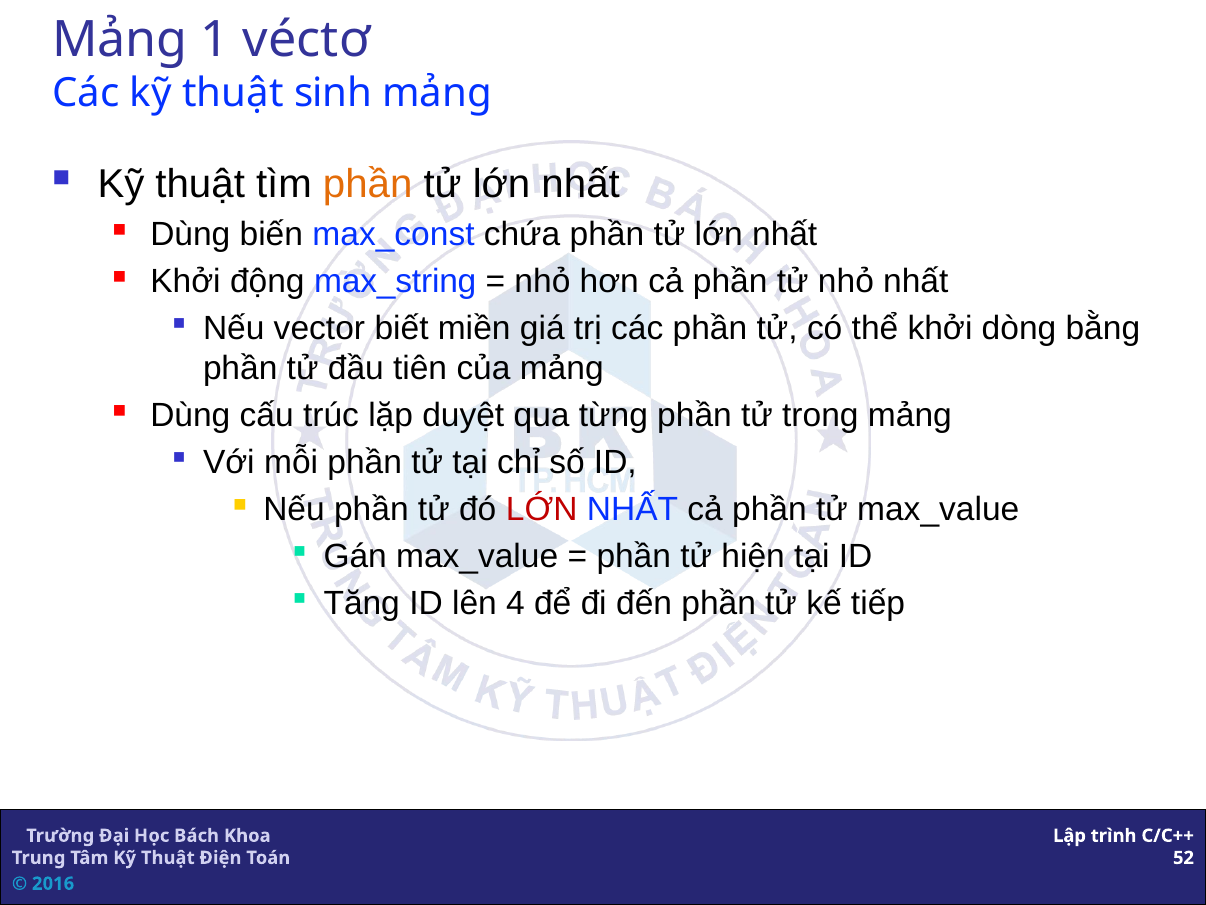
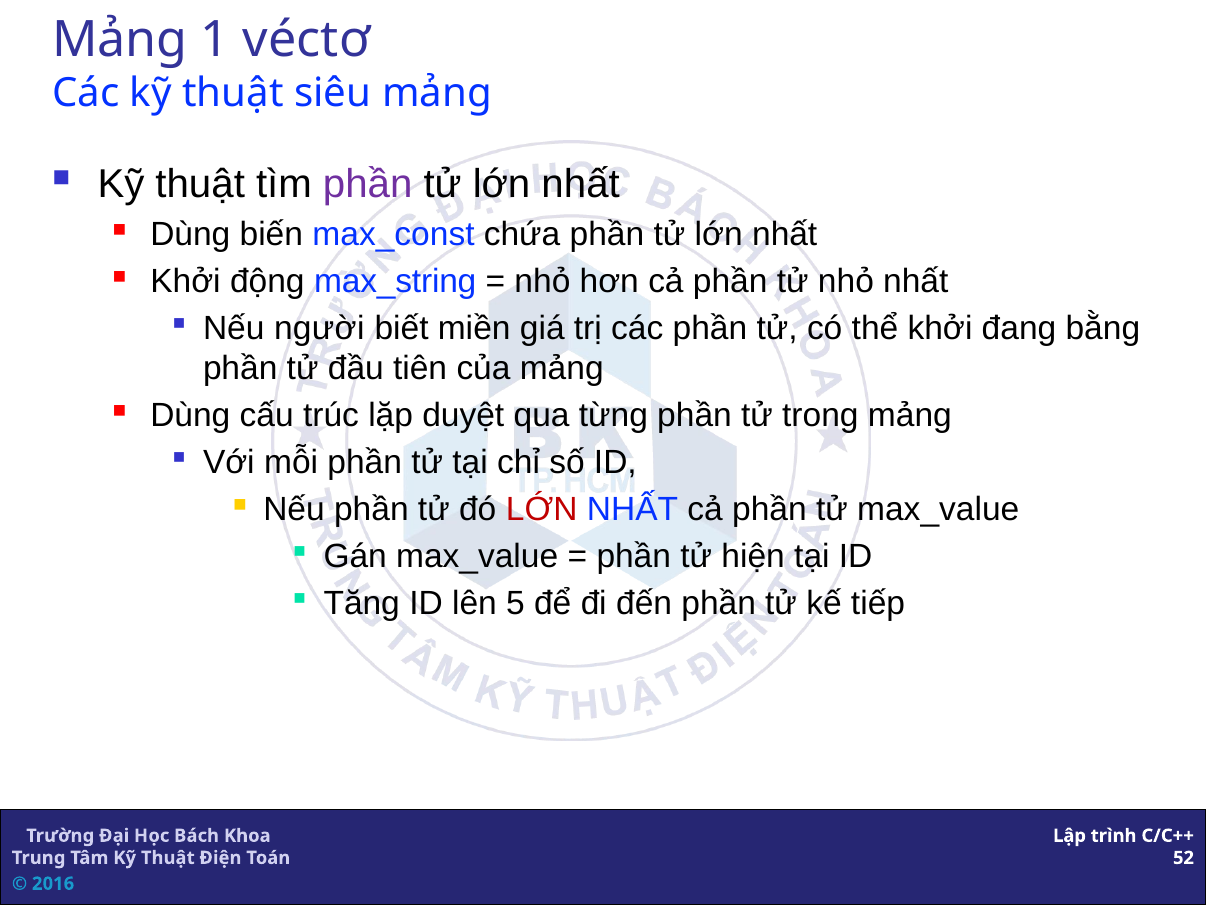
sinh: sinh -> siêu
phần at (368, 184) colour: orange -> purple
vector: vector -> người
dòng: dòng -> đang
4: 4 -> 5
